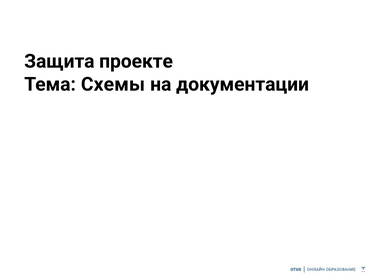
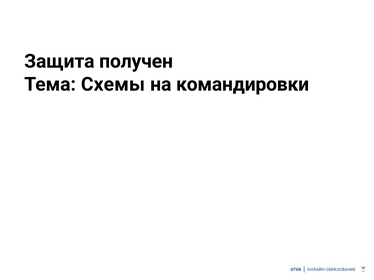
проекте: проекте -> получен
документации: документации -> командировки
